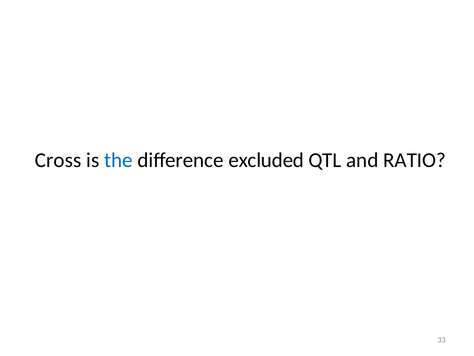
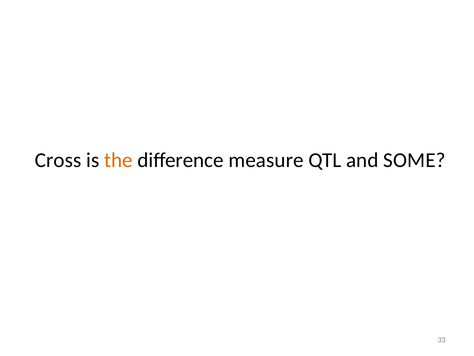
the colour: blue -> orange
excluded: excluded -> measure
RATIO: RATIO -> SOME
